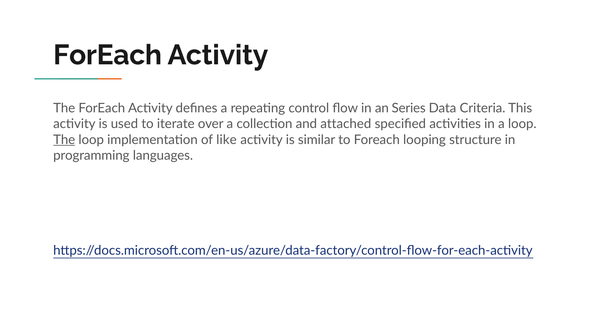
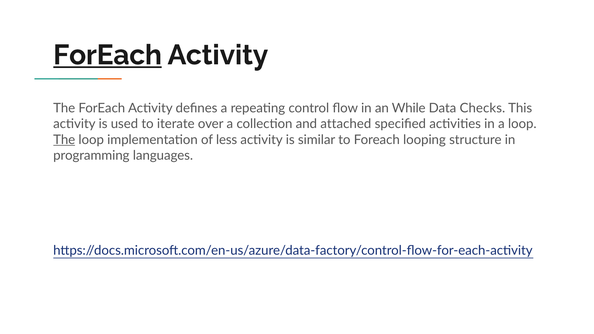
ForEach at (108, 55) underline: none -> present
Series: Series -> While
Criteria: Criteria -> Checks
like: like -> less
